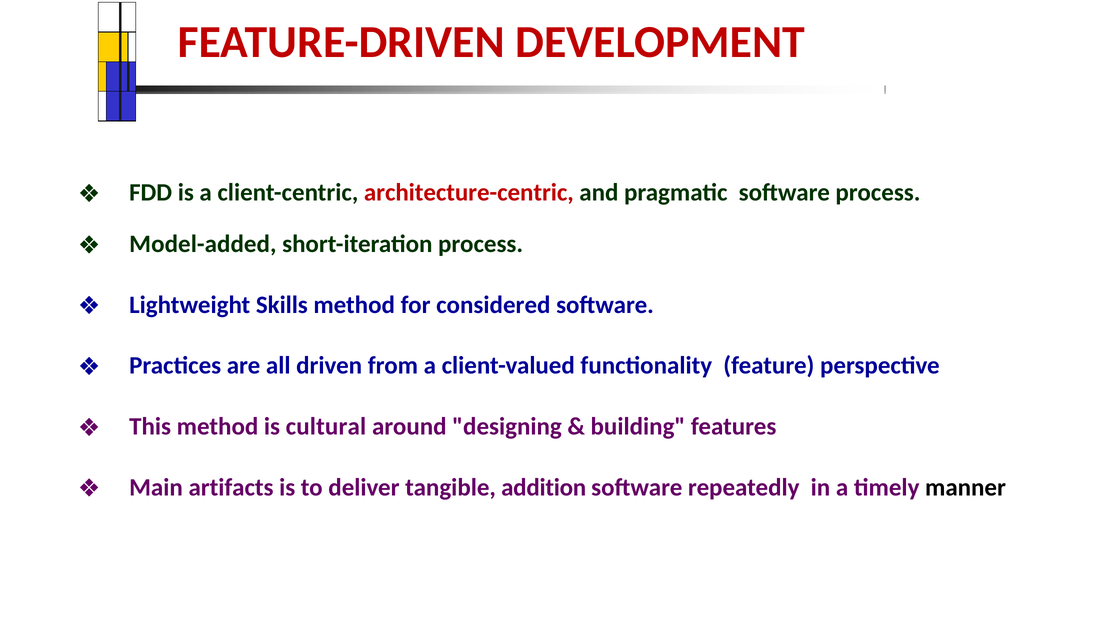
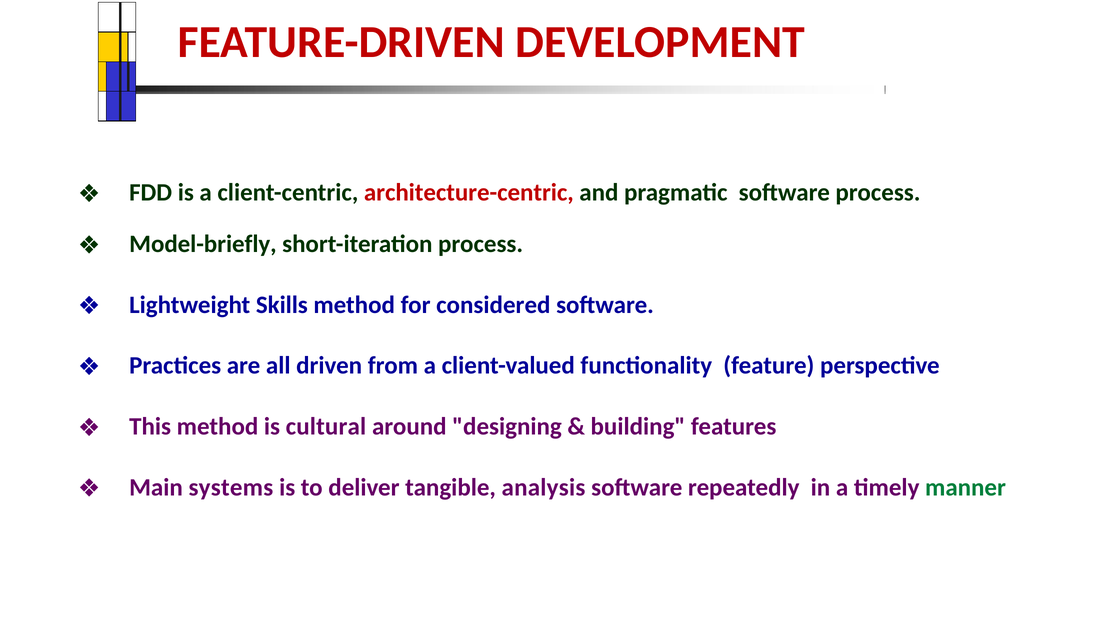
Model-added: Model-added -> Model-briefly
artifacts: artifacts -> systems
addition: addition -> analysis
manner colour: black -> green
